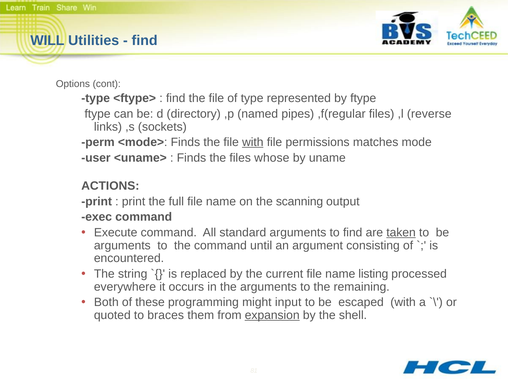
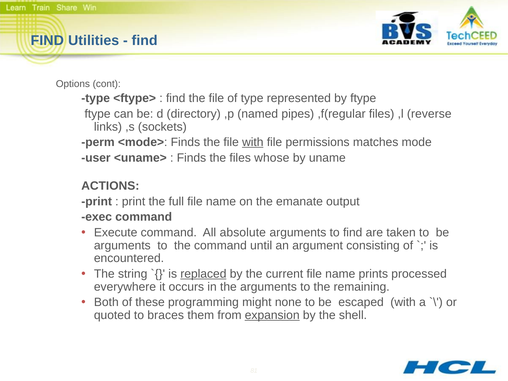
WILL at (47, 41): WILL -> FIND
scanning: scanning -> emanate
standard: standard -> absolute
taken underline: present -> none
replaced underline: none -> present
listing: listing -> prints
input: input -> none
